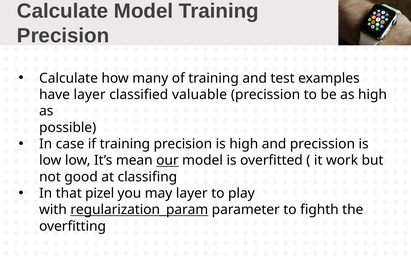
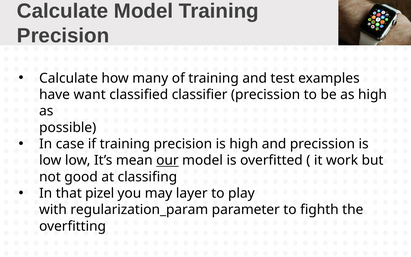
have layer: layer -> want
valuable: valuable -> classifier
regularization_param underline: present -> none
